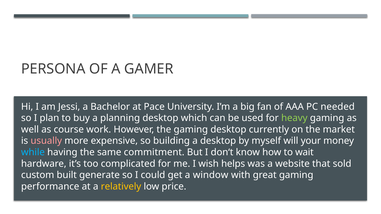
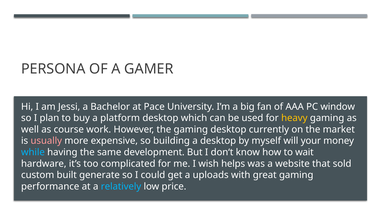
needed: needed -> window
planning: planning -> platform
heavy colour: light green -> yellow
commitment: commitment -> development
window: window -> uploads
relatively colour: yellow -> light blue
